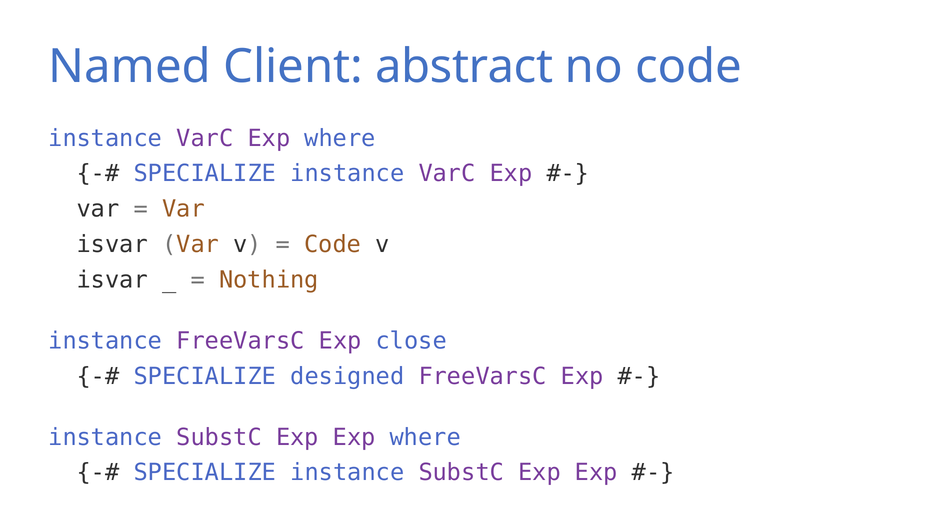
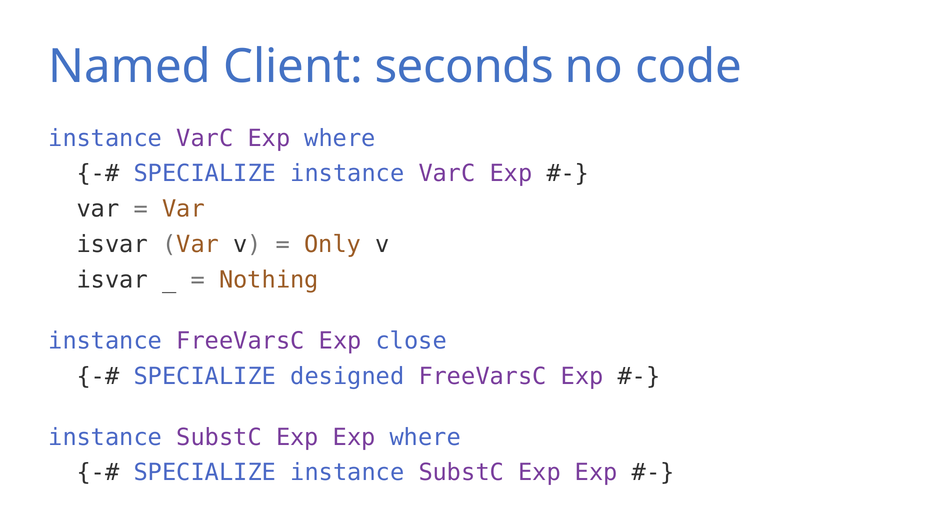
abstract: abstract -> seconds
Code at (333, 245): Code -> Only
